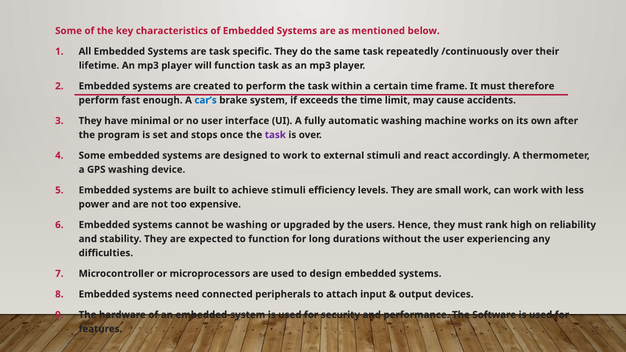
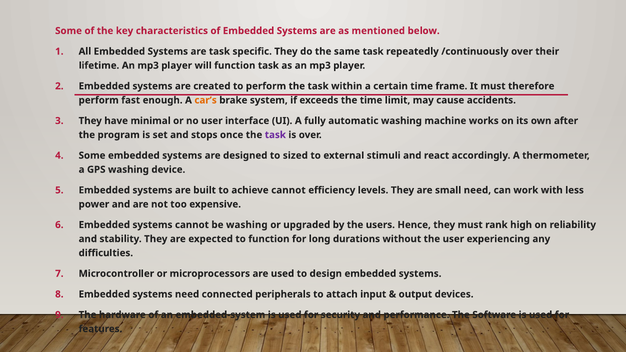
car’s colour: blue -> orange
to work: work -> sized
achieve stimuli: stimuli -> cannot
small work: work -> need
